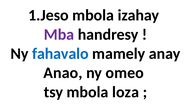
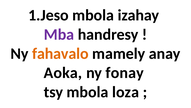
fahavalo colour: blue -> orange
Anao: Anao -> Aoka
omeo: omeo -> fonay
